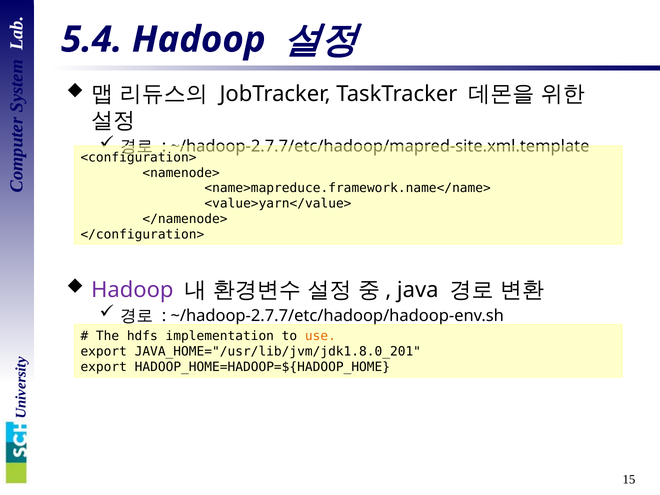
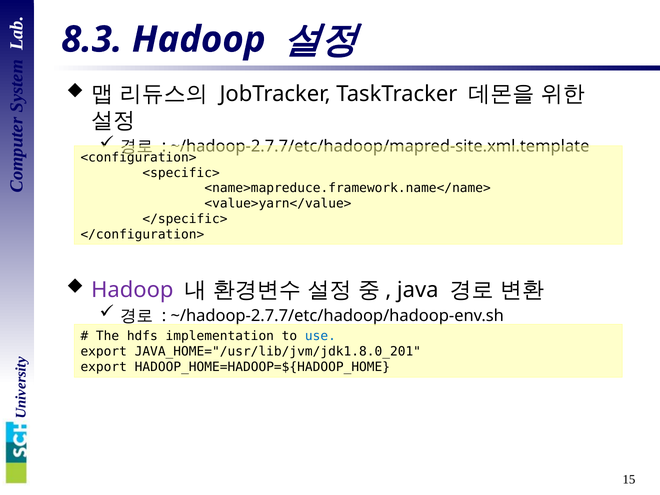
5.4: 5.4 -> 8.3
<namenode>: <namenode> -> <specific>
</namenode>: </namenode> -> </specific>
use colour: orange -> blue
